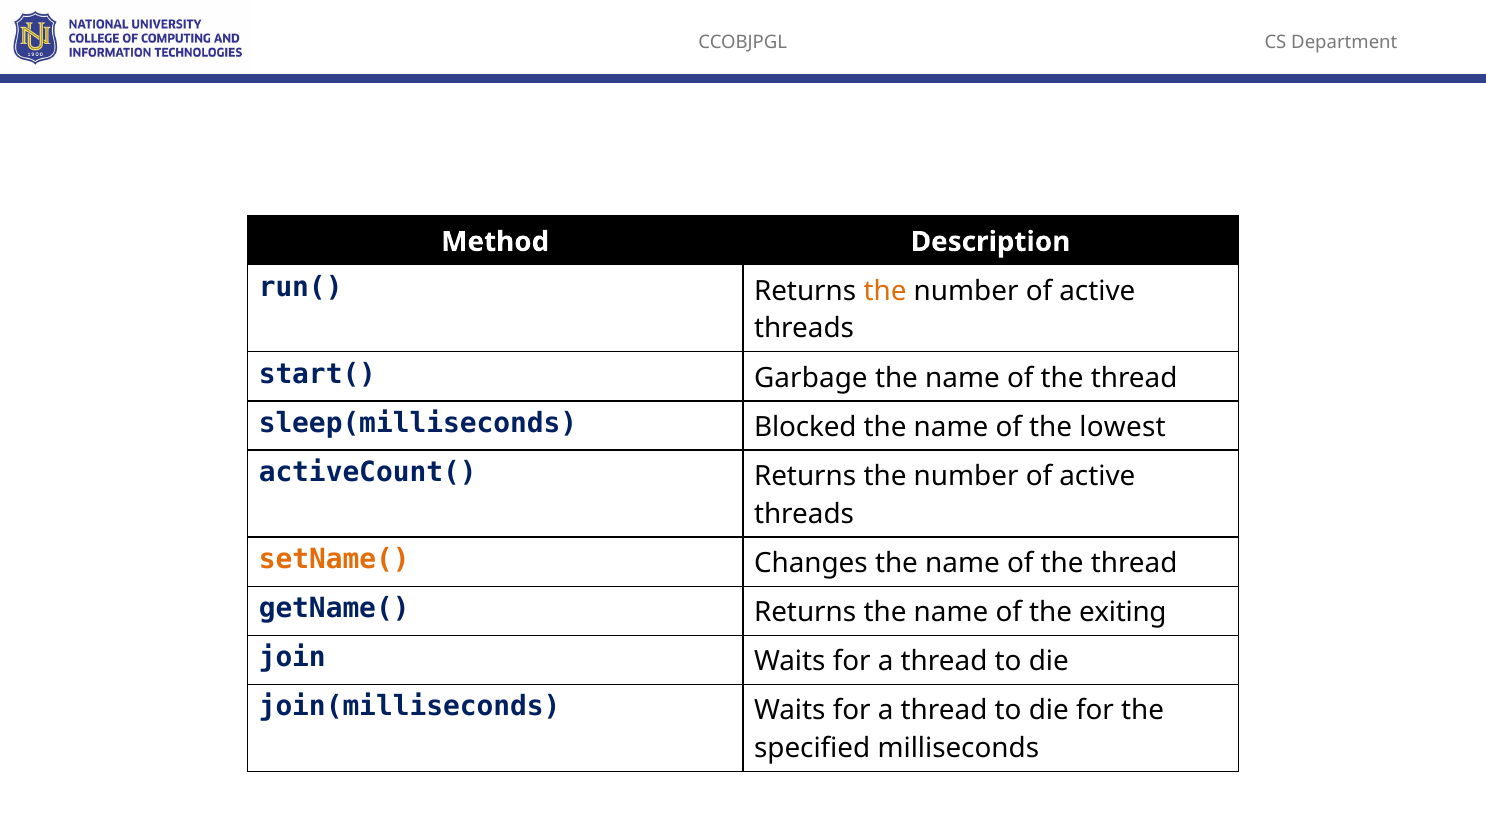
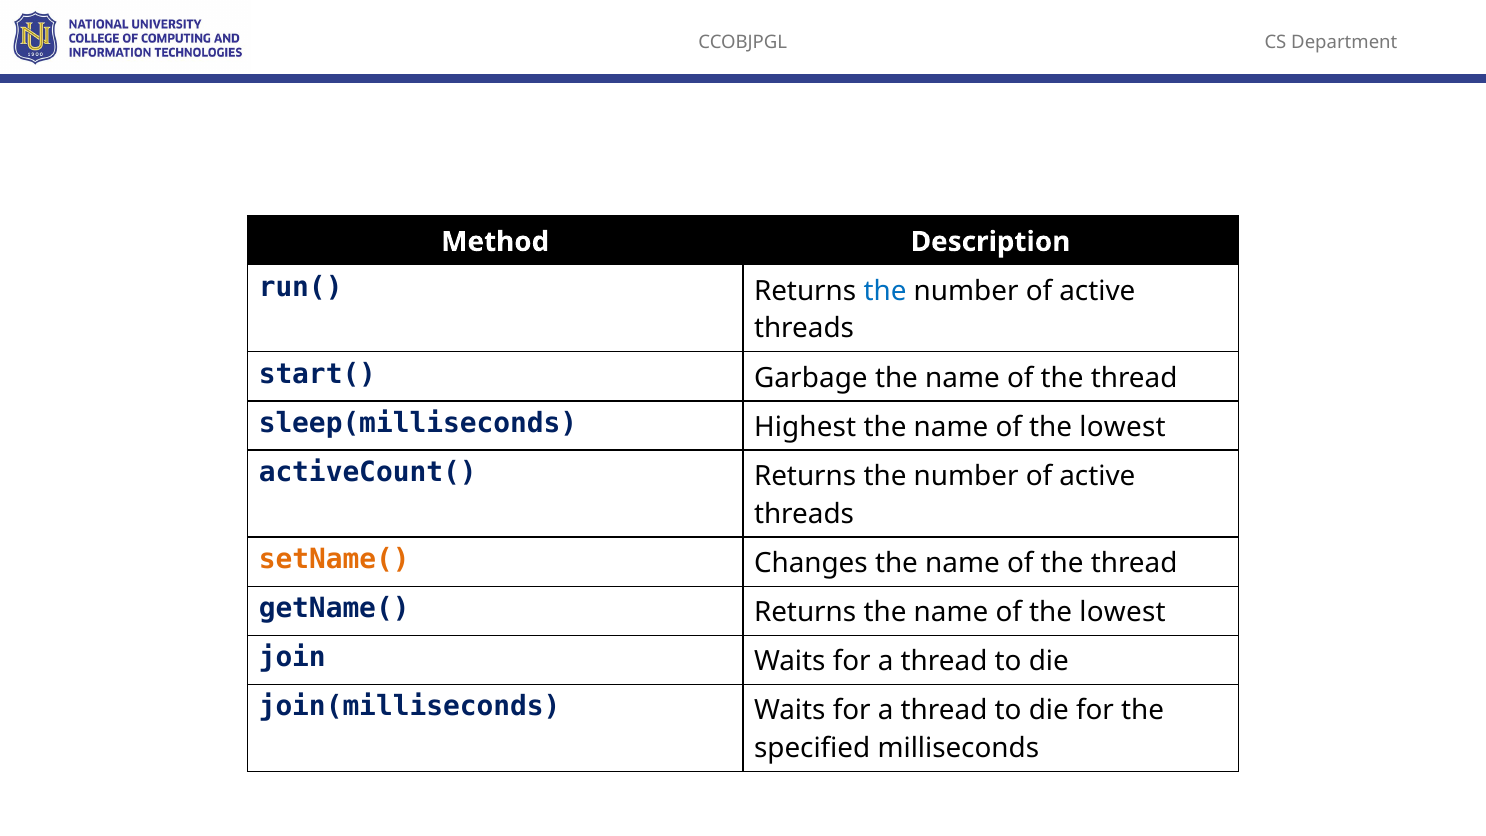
the at (885, 291) colour: orange -> blue
Blocked: Blocked -> Highest
exiting at (1123, 612): exiting -> lowest
